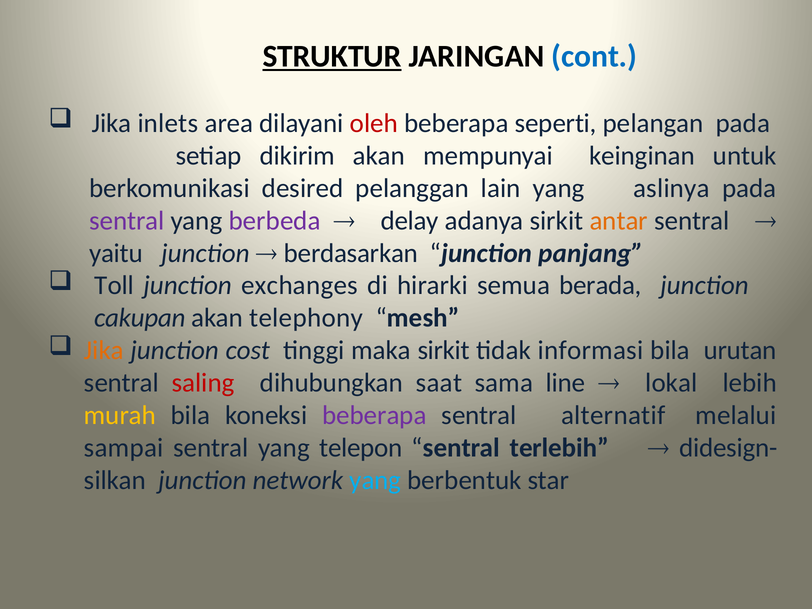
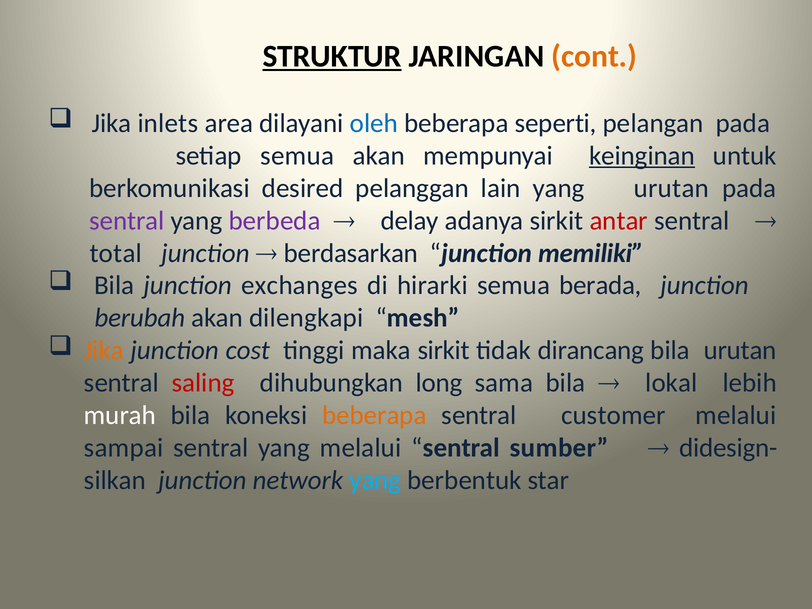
cont colour: blue -> orange
oleh colour: red -> blue
setiap dikirim: dikirim -> semua
keinginan underline: none -> present
yang aslinya: aslinya -> urutan
antar colour: orange -> red
yaitu: yaitu -> total
panjang: panjang -> memiliki
Toll at (114, 286): Toll -> Bila
cakupan: cakupan -> berubah
telephony: telephony -> dilengkapi
informasi: informasi -> dirancang
saat: saat -> long
sama line: line -> bila
murah colour: yellow -> white
beberapa at (374, 415) colour: purple -> orange
alternatif: alternatif -> customer
yang telepon: telepon -> melalui
terlebih: terlebih -> sumber
